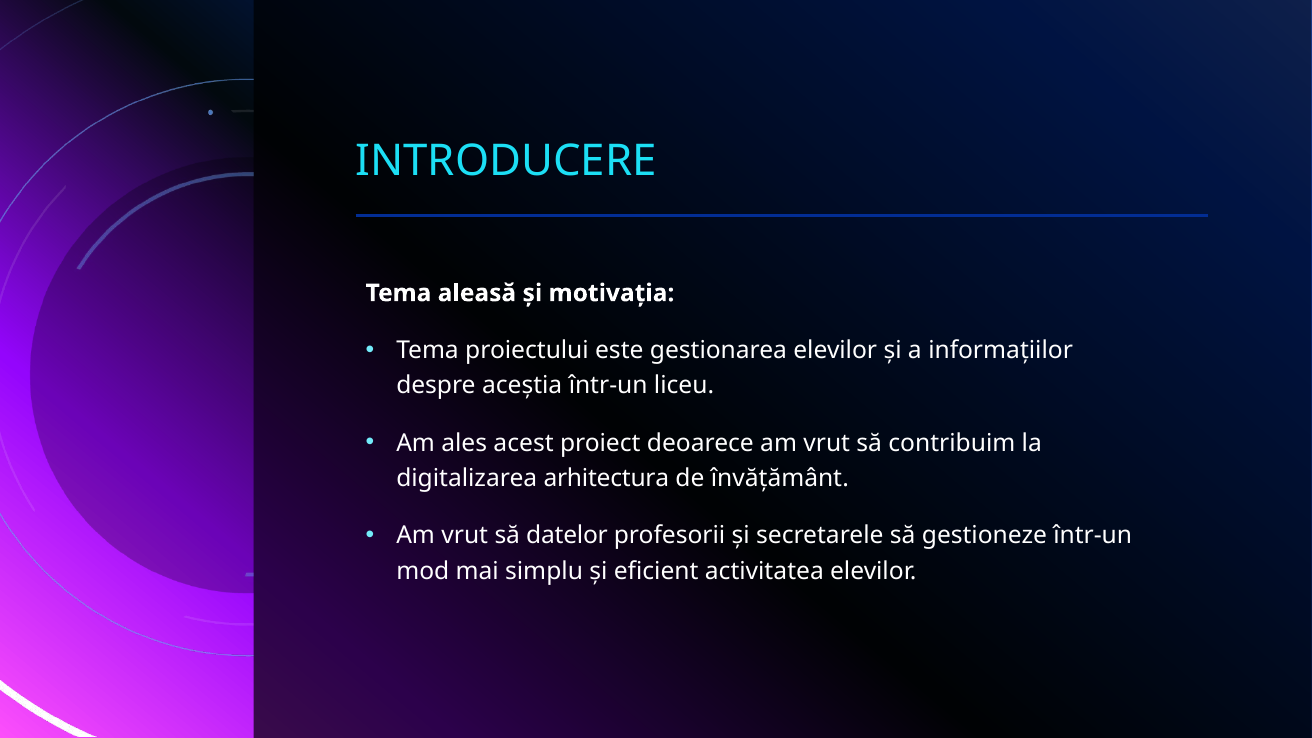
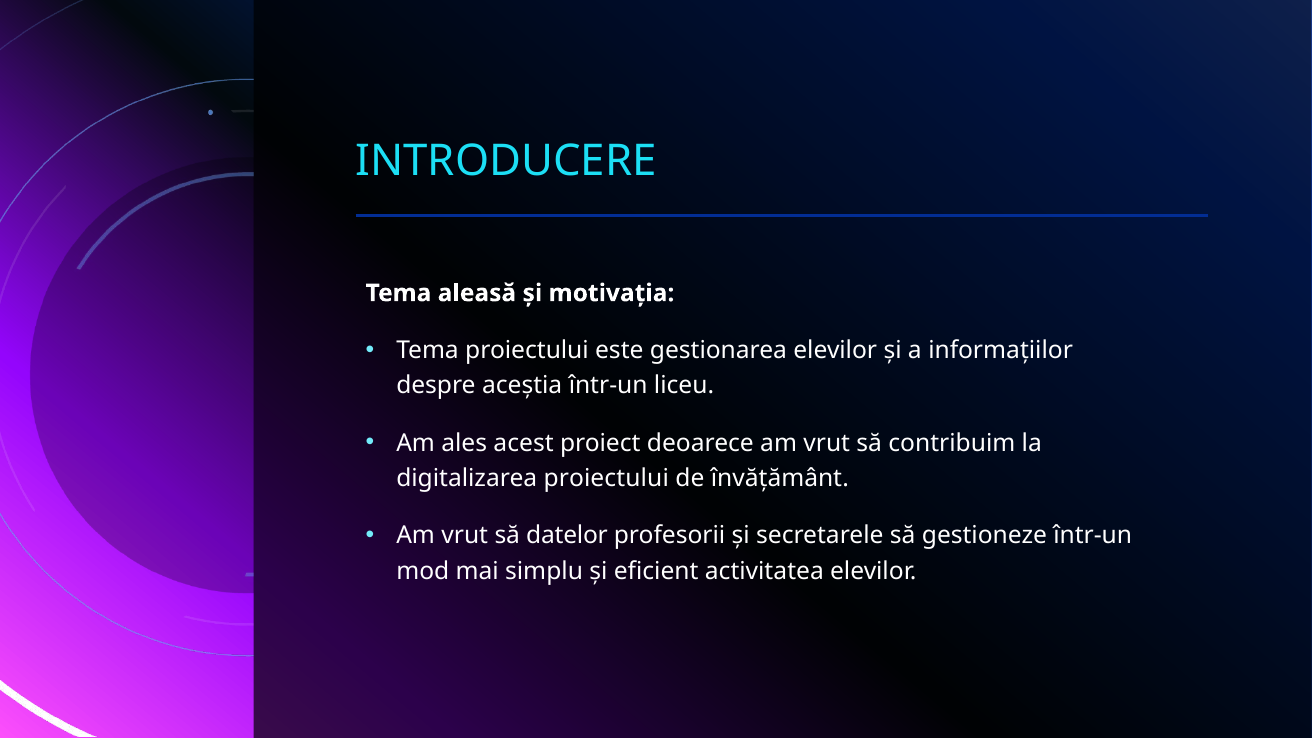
digitalizarea arhitectura: arhitectura -> proiectului
